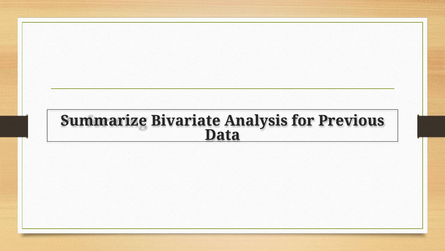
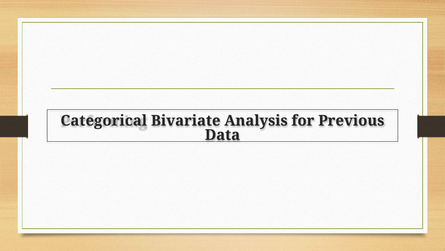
Summarize: Summarize -> Categorical
